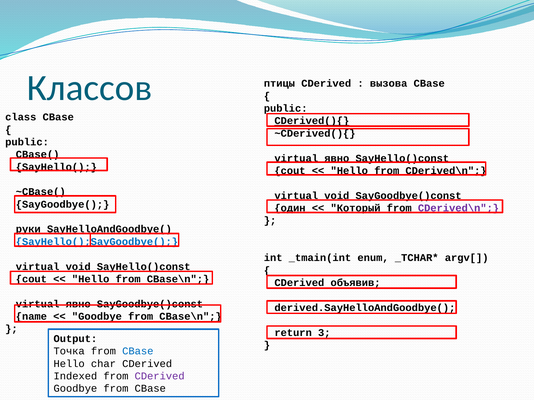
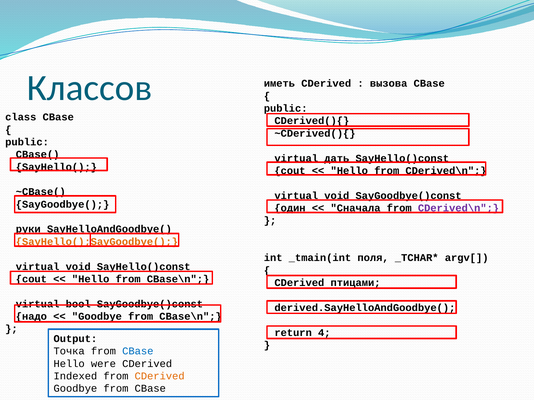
птицы: птицы -> иметь
CDerived(){ underline: present -> none
явно at (337, 158): явно -> дать
Который: Который -> Сначала
SayHello();SayGoodbye( colour: blue -> orange
enum: enum -> поля
объявив: объявив -> птицами
явно at (78, 304): явно -> bool
name: name -> надо
3: 3 -> 4
char: char -> were
CDerived at (160, 377) colour: purple -> orange
